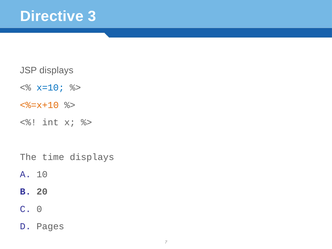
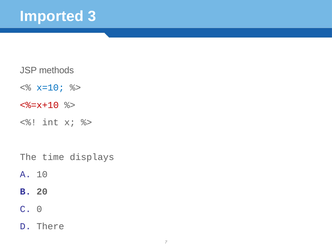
Directive: Directive -> Imported
JSP displays: displays -> methods
<%=x+10 colour: orange -> red
Pages: Pages -> There
